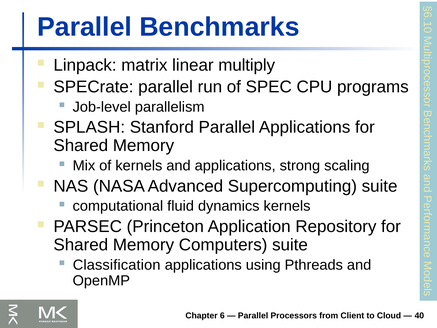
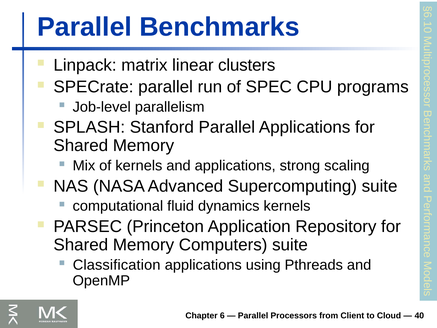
multiply: multiply -> clusters
